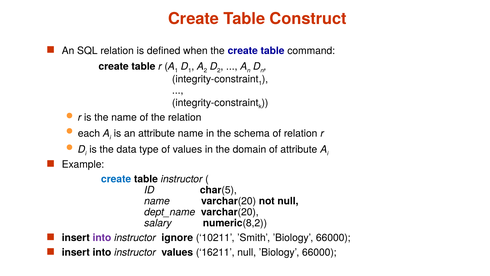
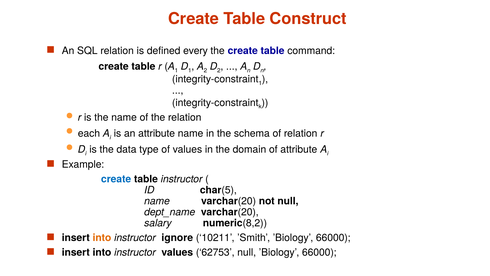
when: when -> every
into at (102, 238) colour: purple -> orange
16211: 16211 -> 62753
